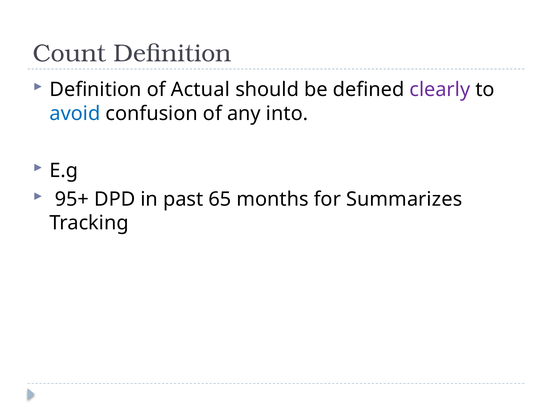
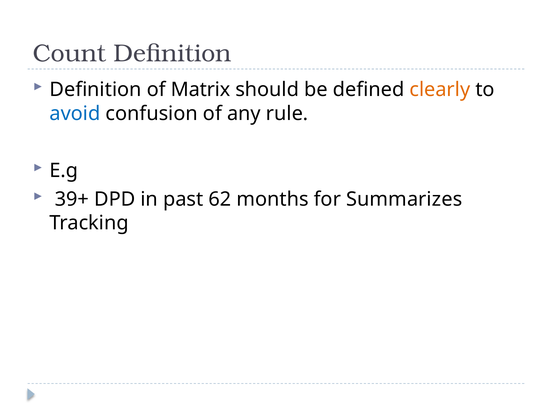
Actual: Actual -> Matrix
clearly colour: purple -> orange
into: into -> rule
95+: 95+ -> 39+
65: 65 -> 62
